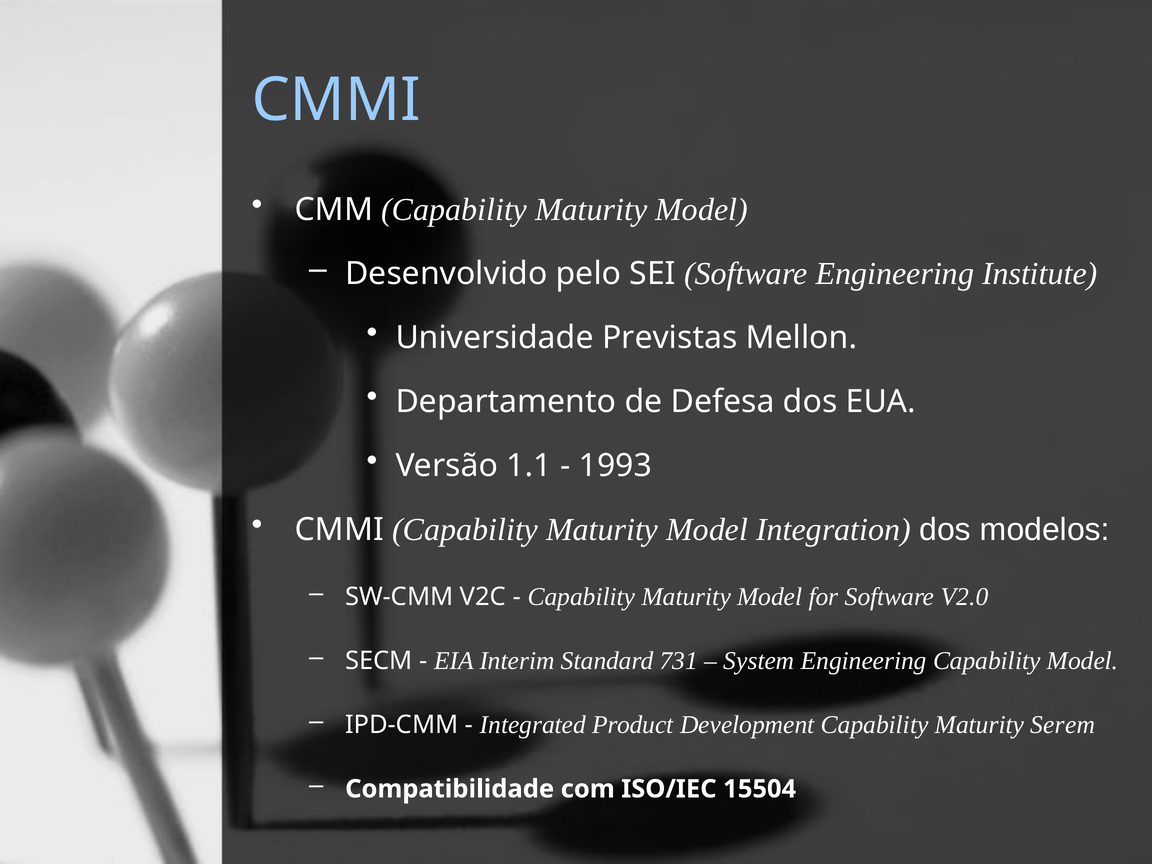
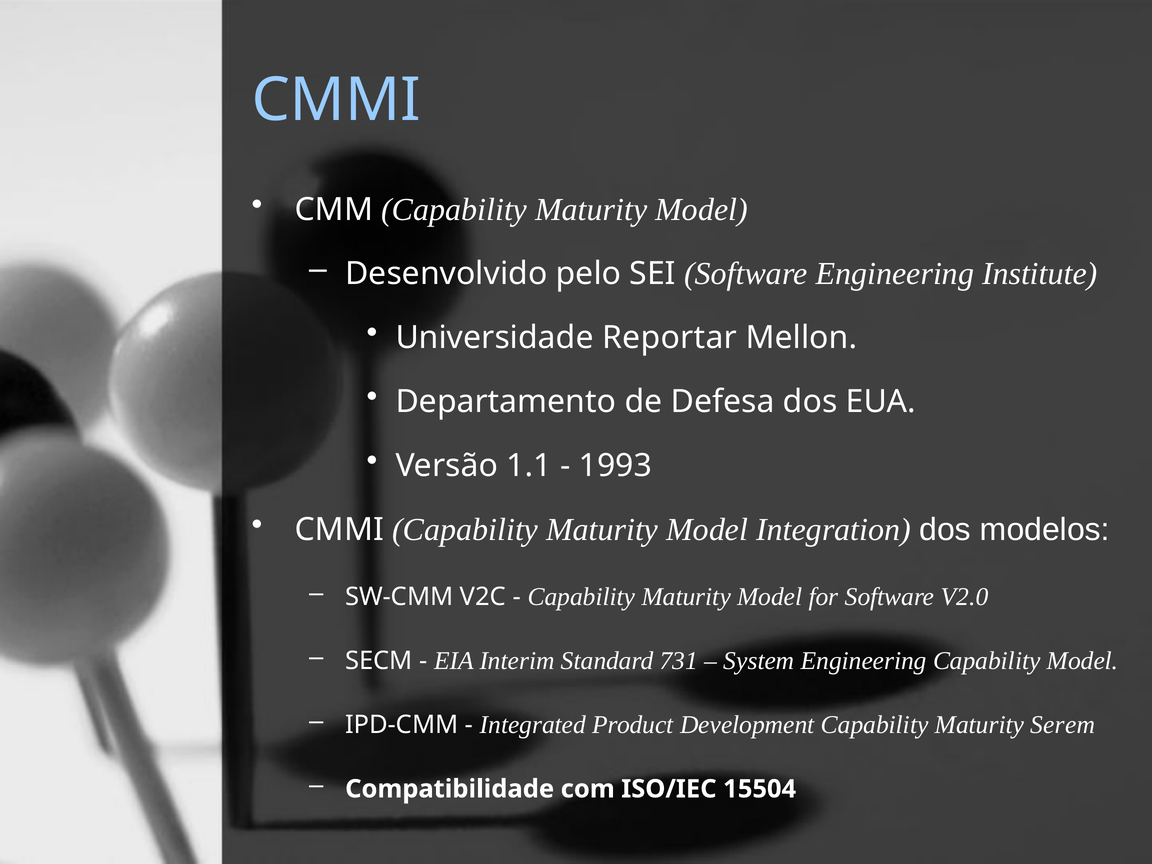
Previstas: Previstas -> Reportar
